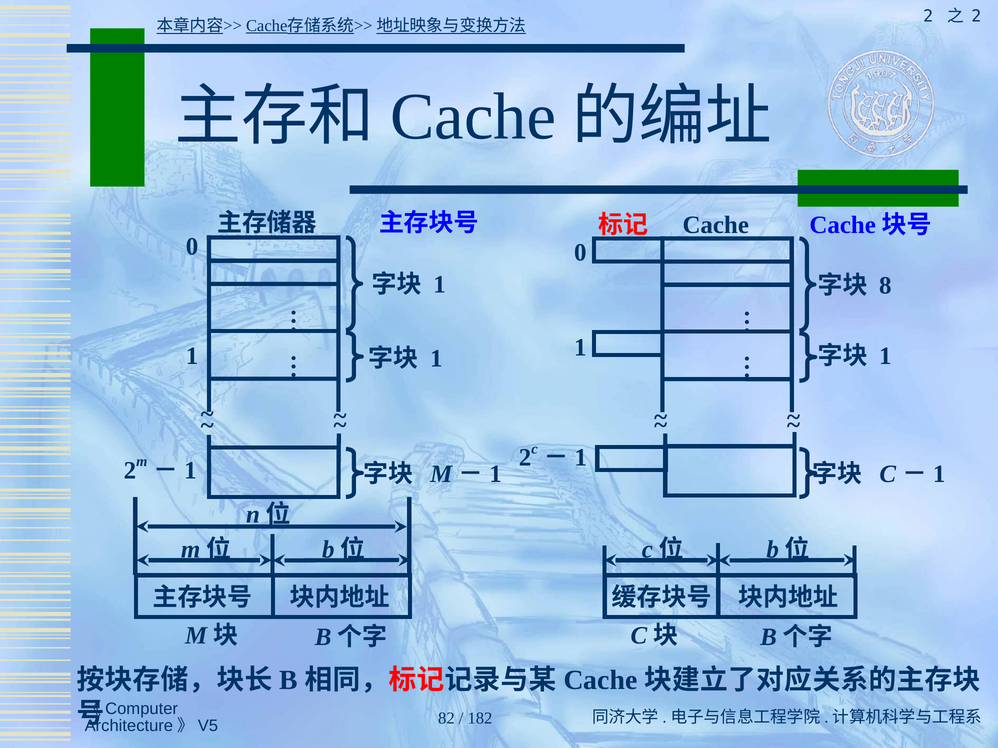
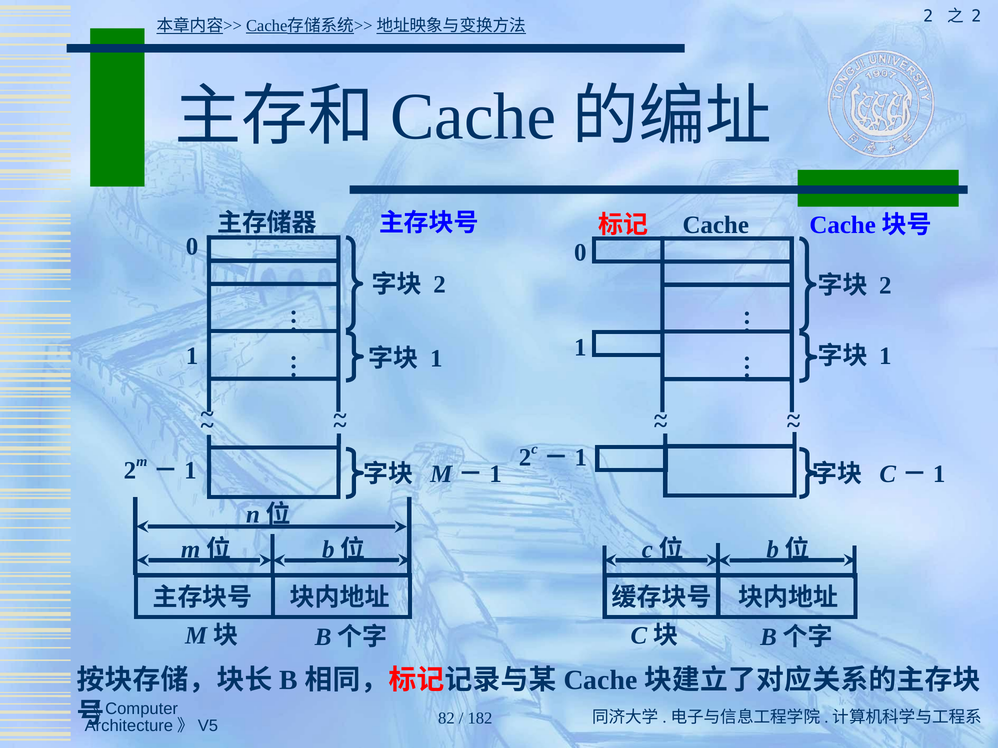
1 at (440, 285): 1 -> 2
8 at (885, 286): 8 -> 2
